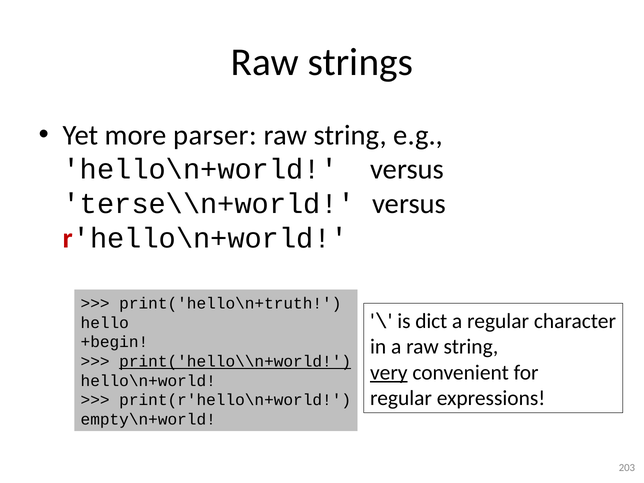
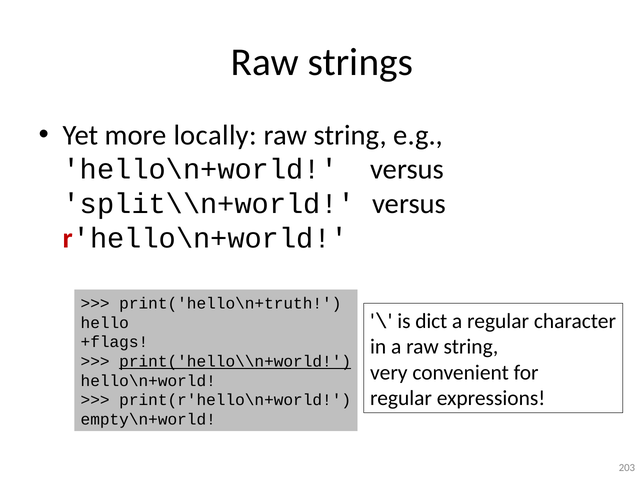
parser: parser -> locally
terse\\n+world: terse\\n+world -> split\\n+world
+begin: +begin -> +flags
very underline: present -> none
